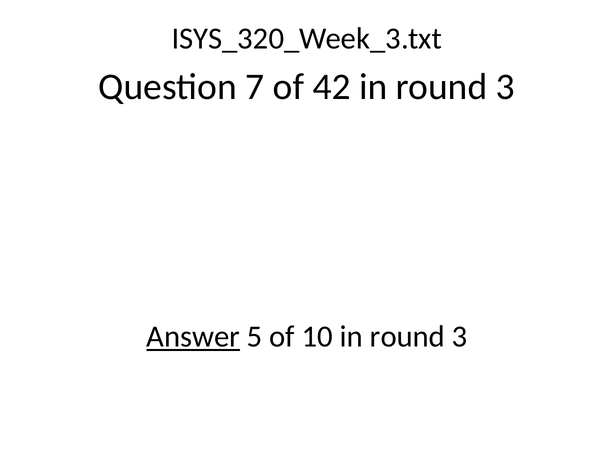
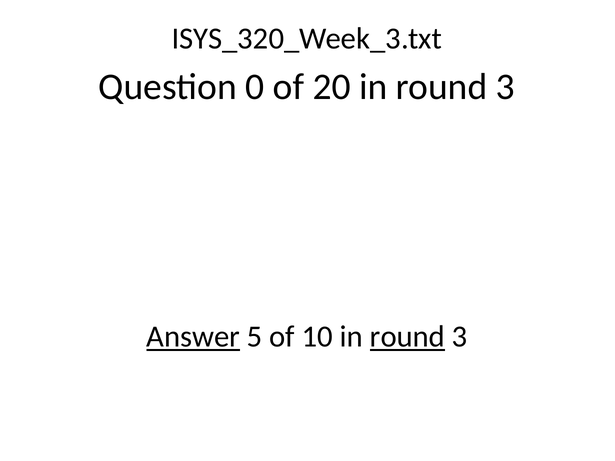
7: 7 -> 0
42: 42 -> 20
round at (407, 337) underline: none -> present
